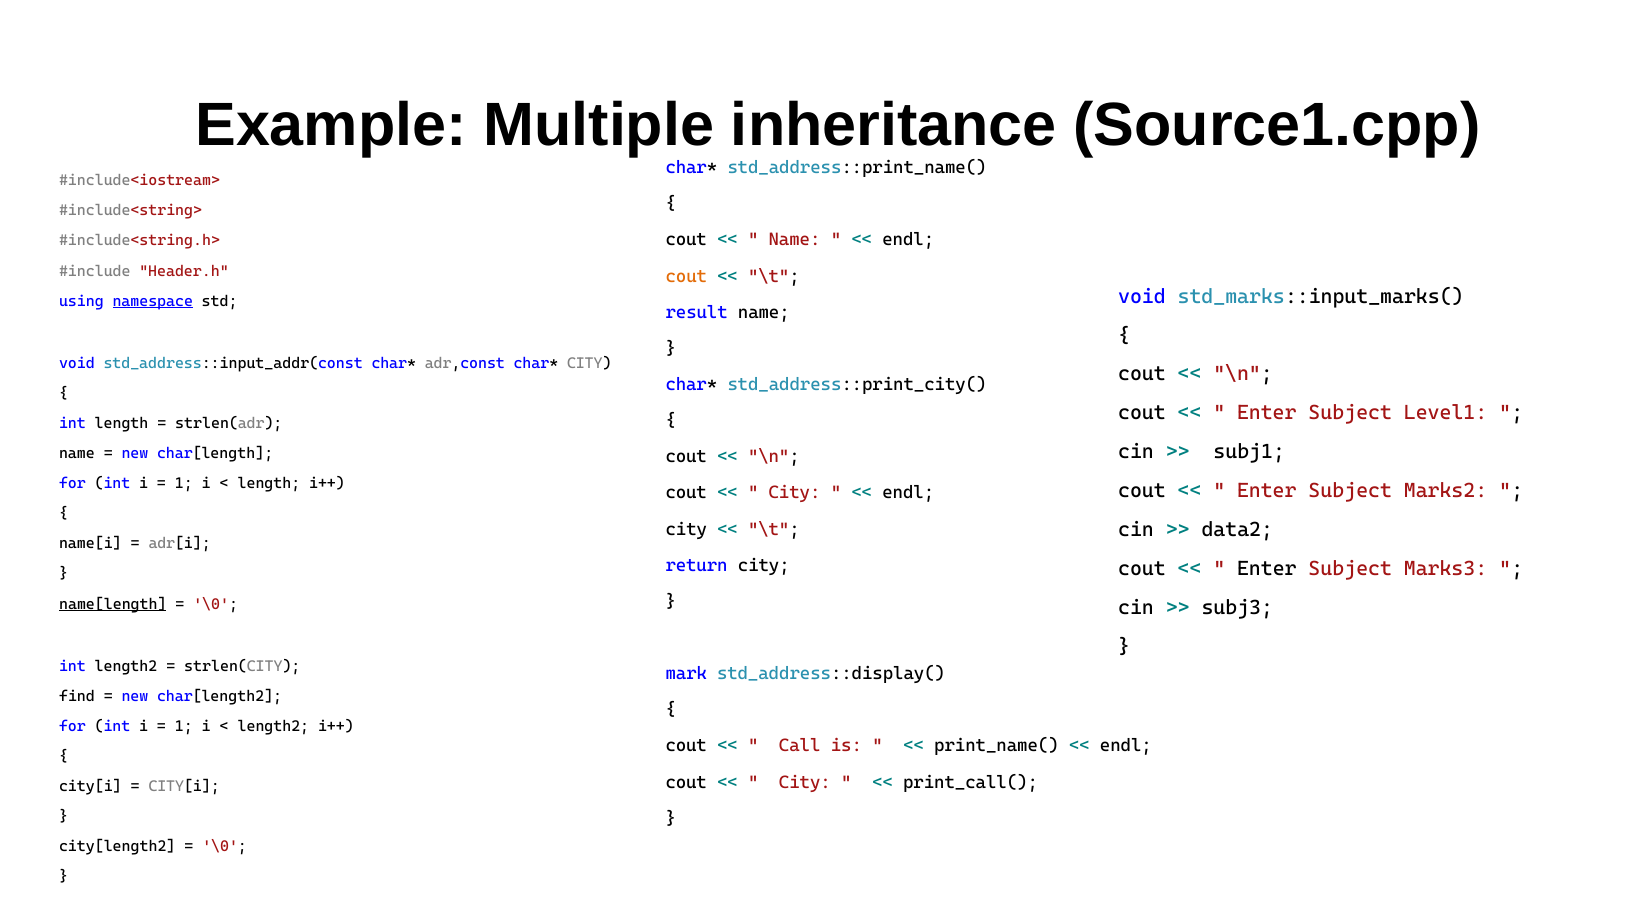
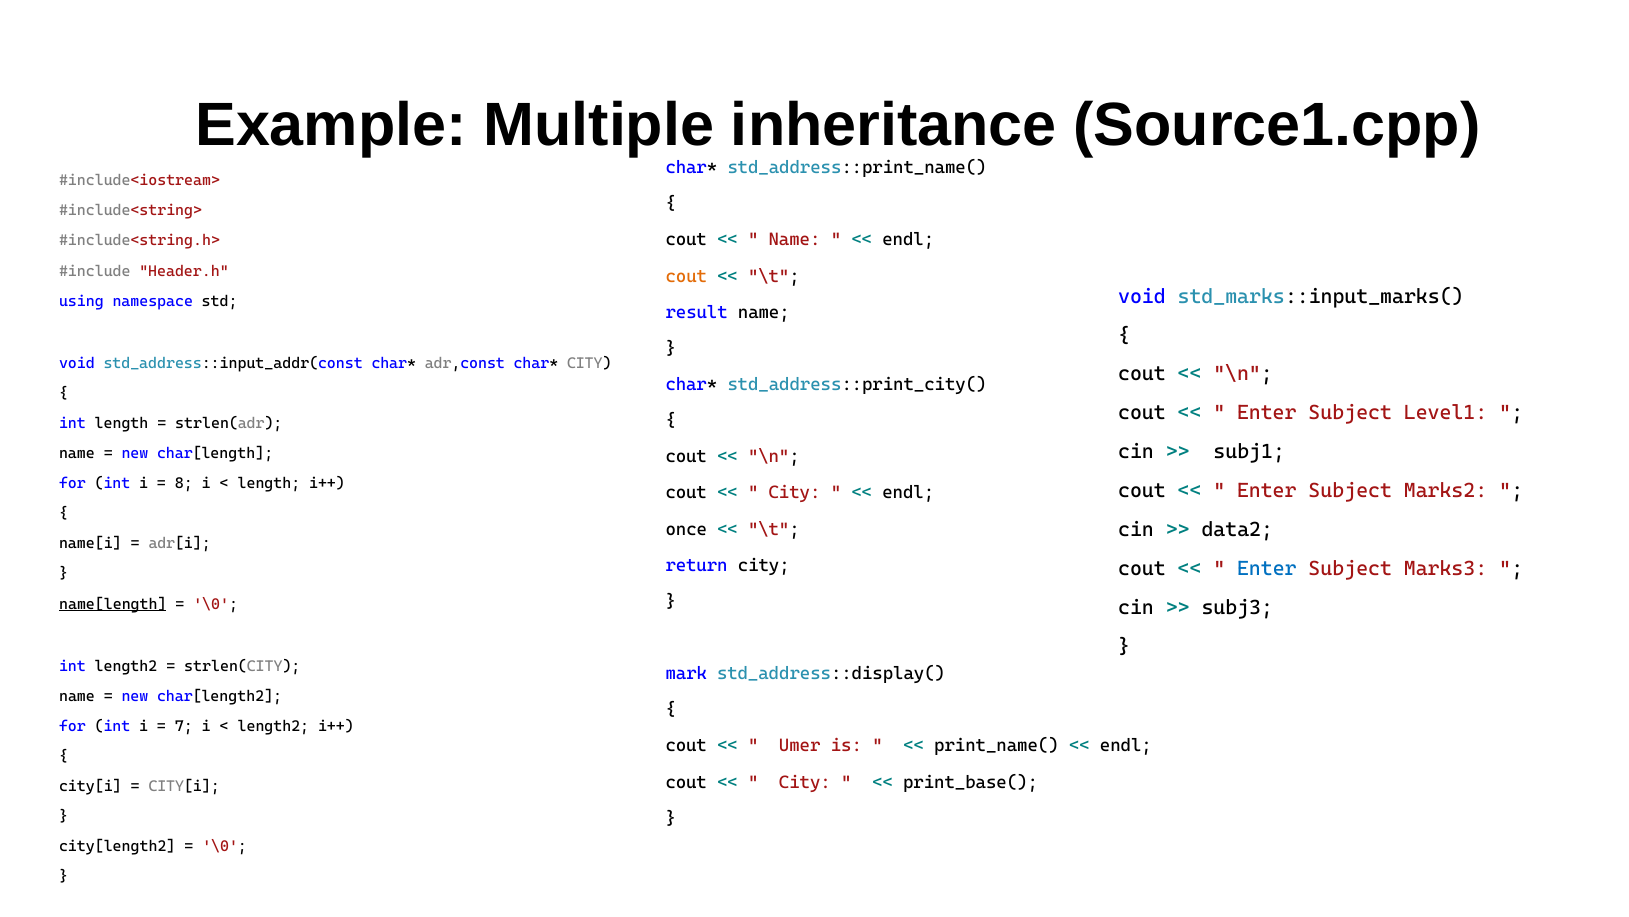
namespace underline: present -> none
1 at (184, 483): 1 -> 8
city at (686, 529): city -> once
Enter at (1267, 569) colour: black -> blue
find at (77, 696): find -> name
1 at (184, 726): 1 -> 7
Call: Call -> Umer
print_call(: print_call( -> print_base(
